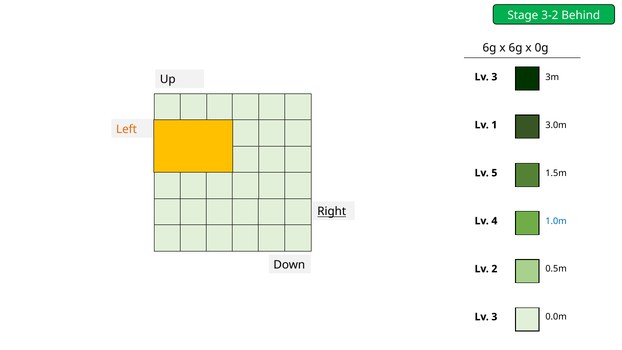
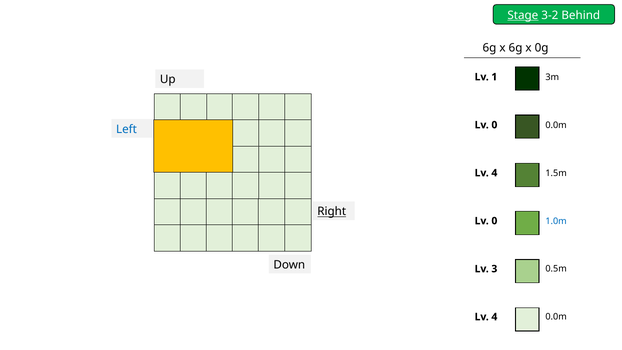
Stage underline: none -> present
3 at (494, 77): 3 -> 1
3.0m at (556, 125): 3.0m -> 0.0m
1 at (494, 125): 1 -> 0
Left colour: orange -> blue
5 at (494, 173): 5 -> 4
4 at (494, 221): 4 -> 0
2: 2 -> 3
3 at (494, 317): 3 -> 4
